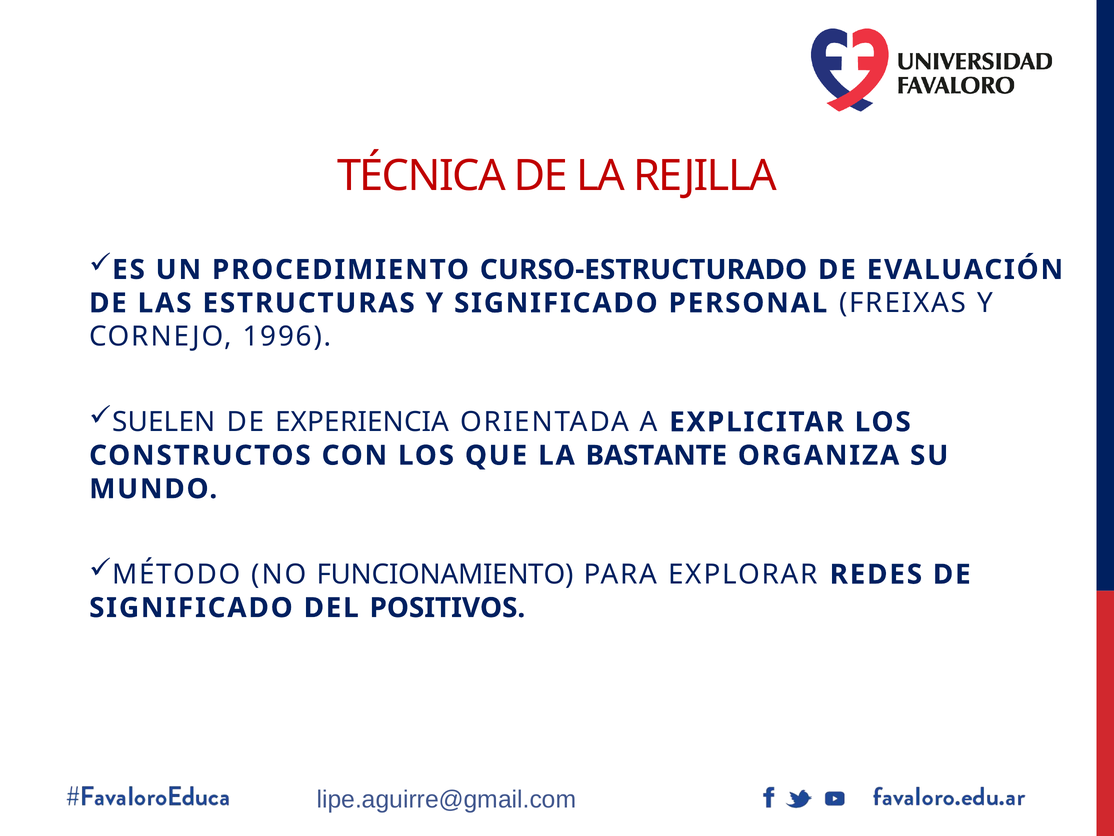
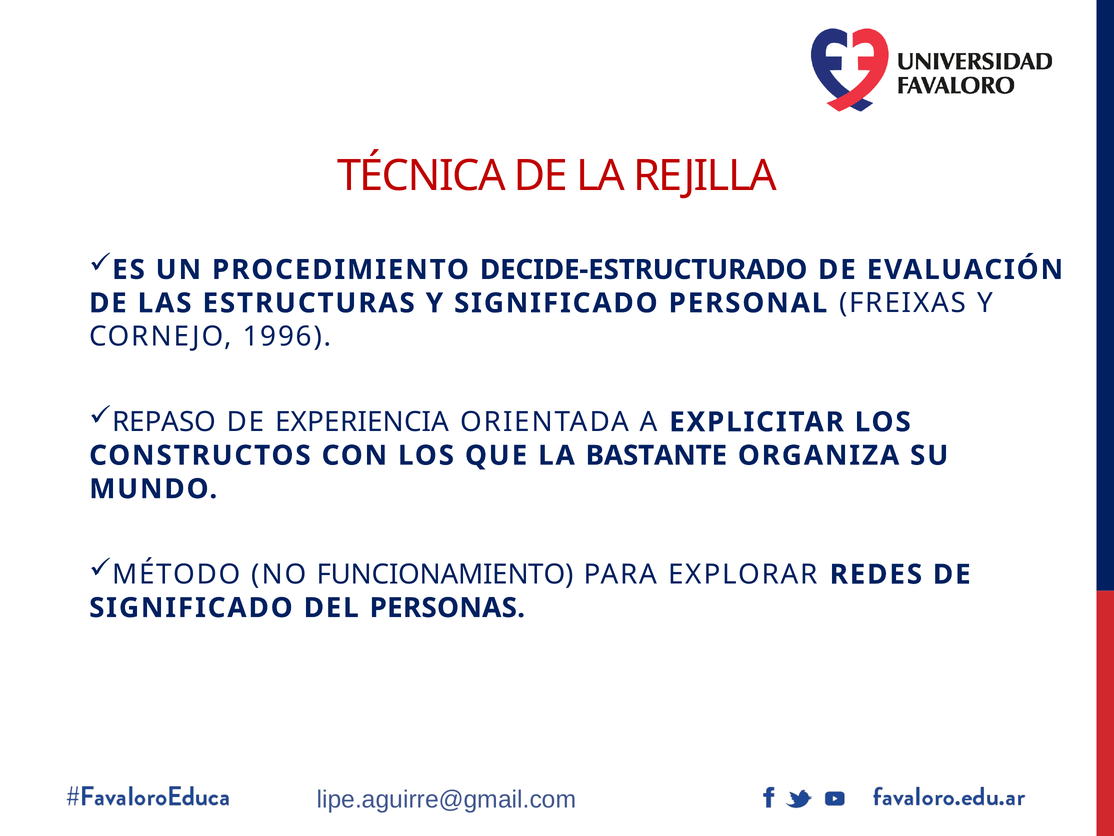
CURSO-ESTRUCTURADO: CURSO-ESTRUCTURADO -> DECIDE-ESTRUCTURADO
SUELEN: SUELEN -> REPASO
POSITIVOS: POSITIVOS -> PERSONAS
